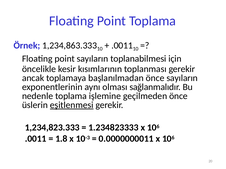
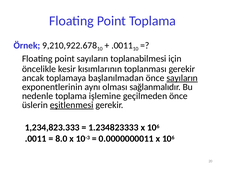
1,234,863.333: 1,234,863.333 -> 9,210,922.678
sayıların at (182, 78) underline: none -> present
1.8: 1.8 -> 8.0
